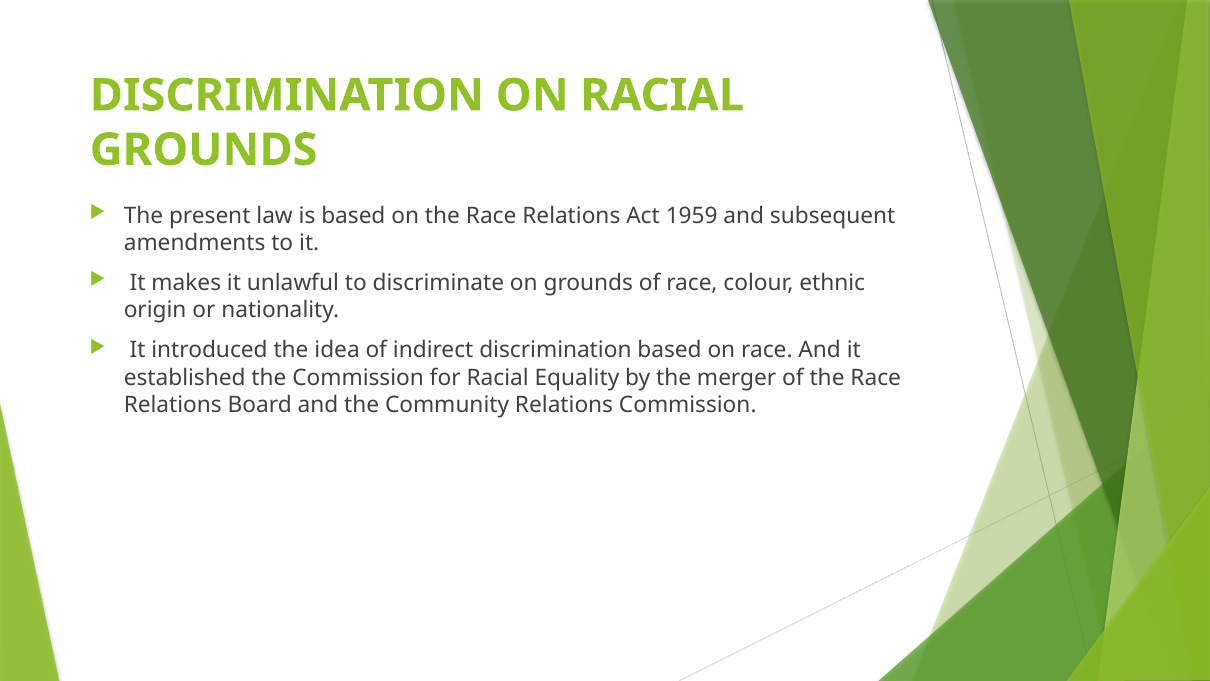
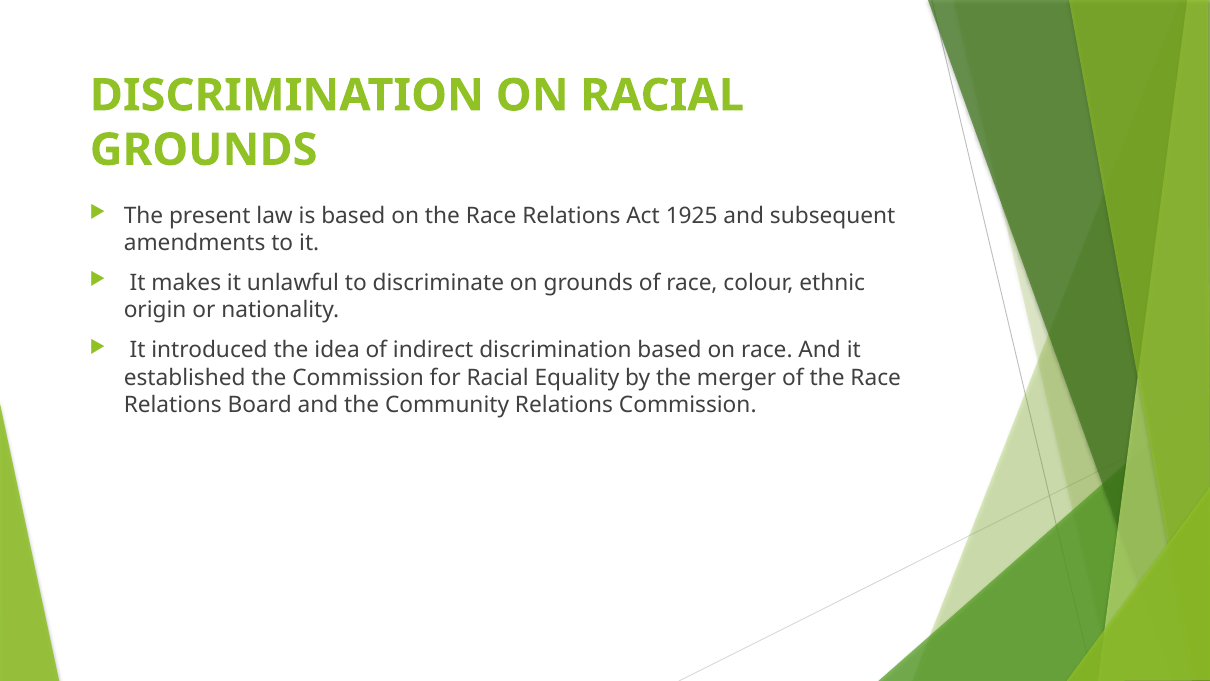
1959: 1959 -> 1925
